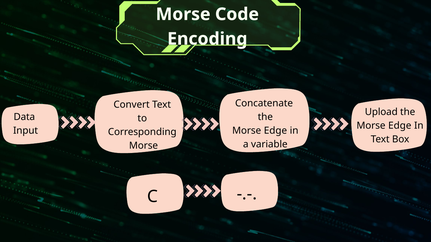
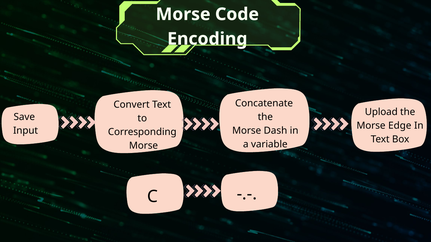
Data: Data -> Save
Edge at (275, 131): Edge -> Dash
